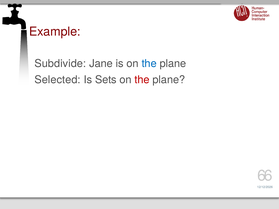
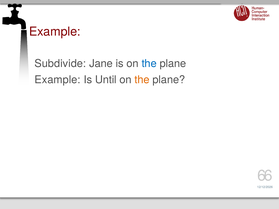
Selected at (58, 80): Selected -> Example
Sets: Sets -> Until
the at (142, 80) colour: red -> orange
